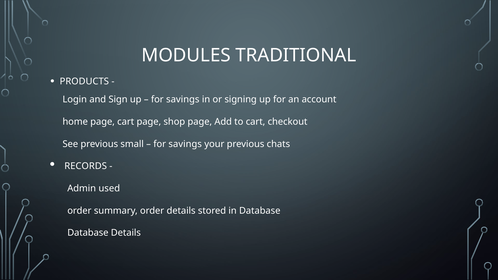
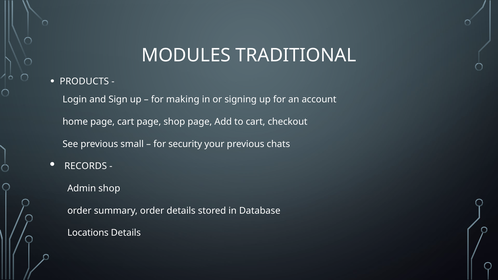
savings at (183, 100): savings -> making
savings at (185, 144): savings -> security
Admin used: used -> shop
Database at (88, 233): Database -> Locations
